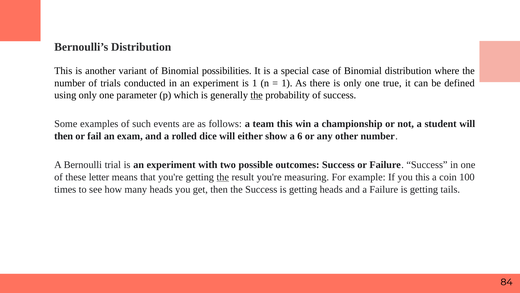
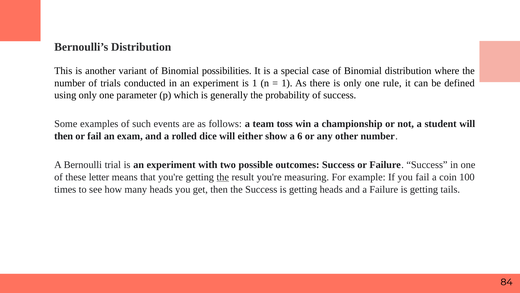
true: true -> rule
the at (257, 95) underline: present -> none
team this: this -> toss
you this: this -> fail
